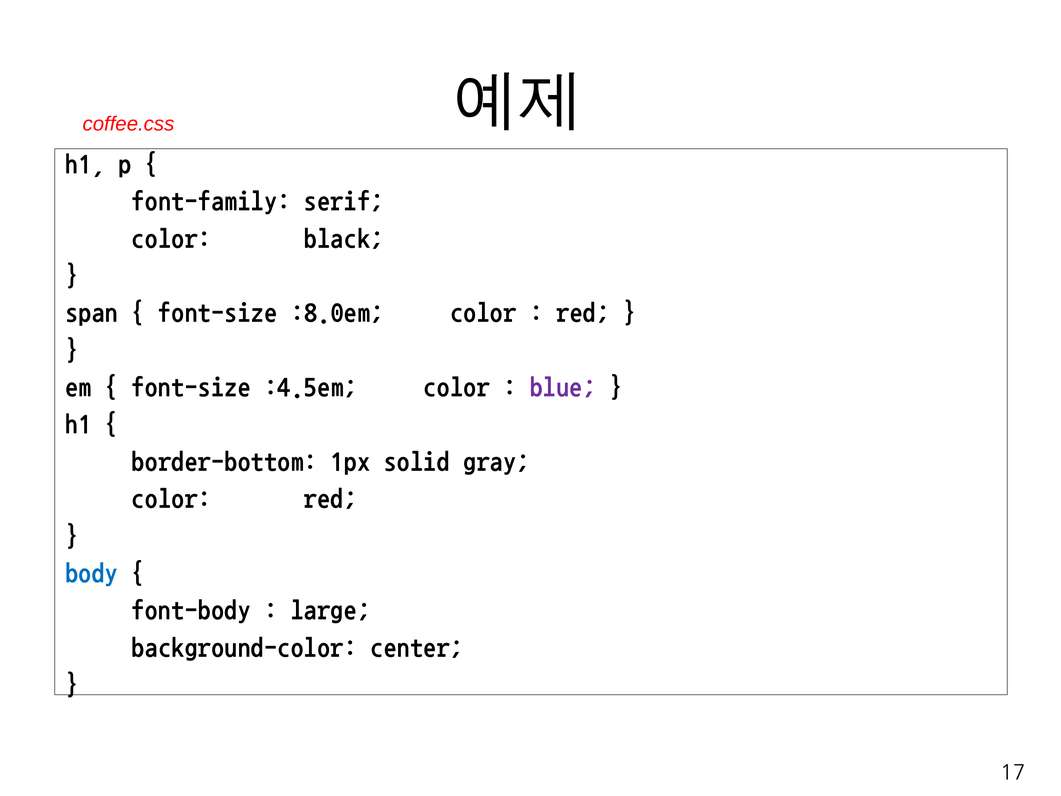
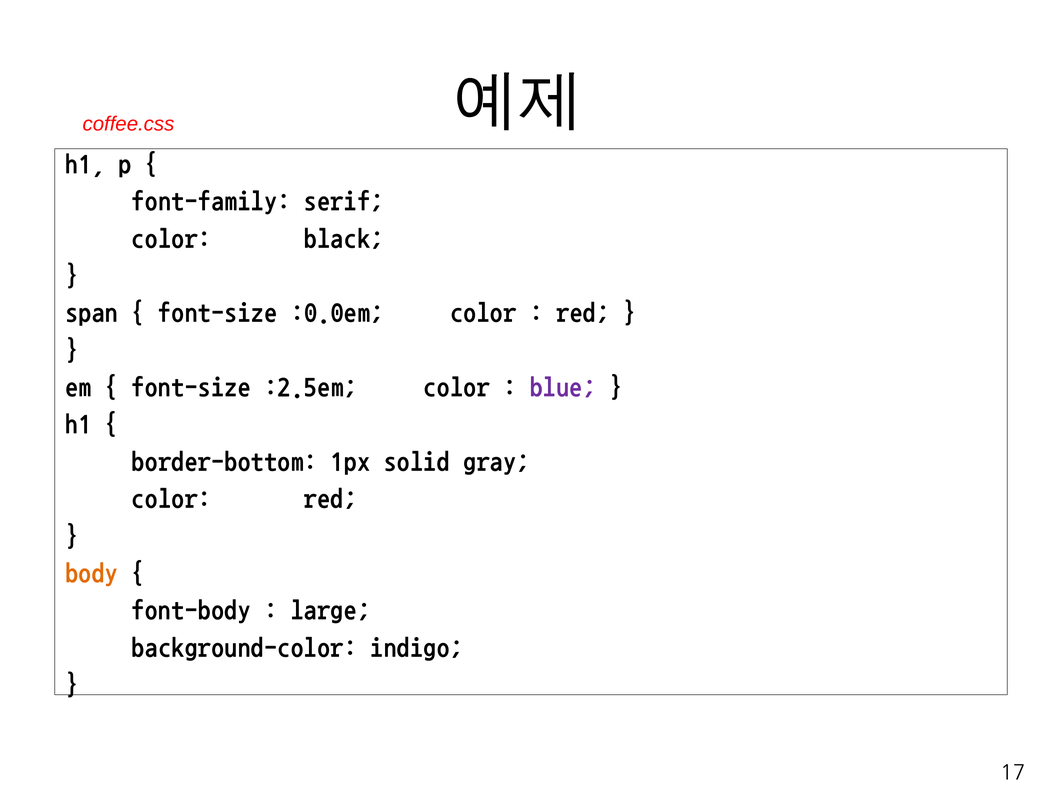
:8.0em: :8.0em -> :0.0em
:4.5em: :4.5em -> :2.5em
body colour: blue -> orange
center: center -> indigo
